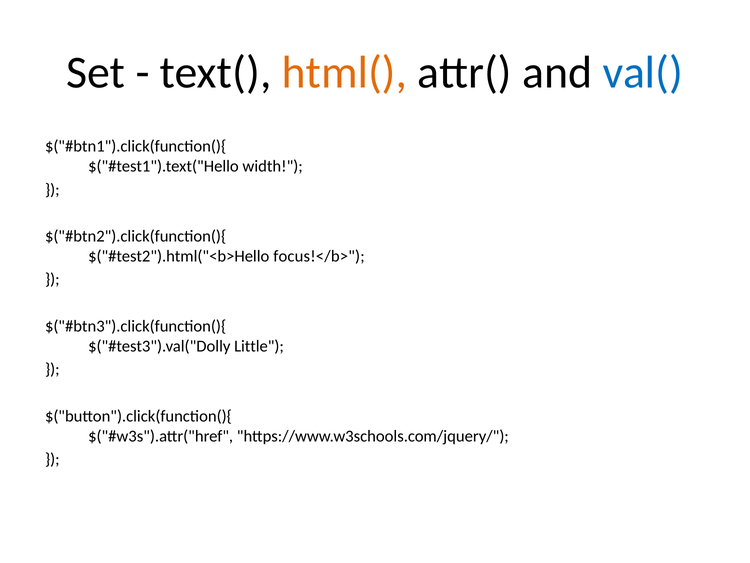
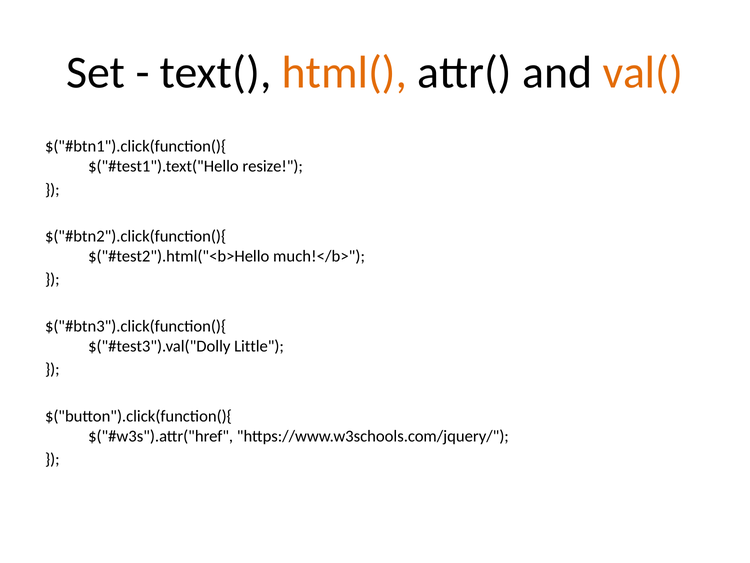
val( colour: blue -> orange
width: width -> resize
focus!</b>: focus!</b> -> much!</b>
